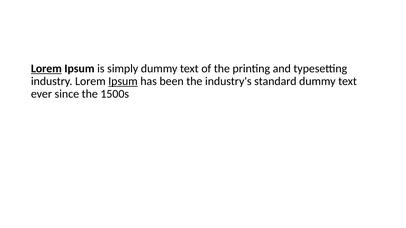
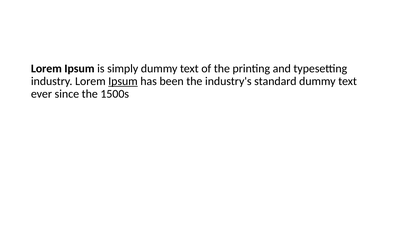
Lorem at (46, 69) underline: present -> none
